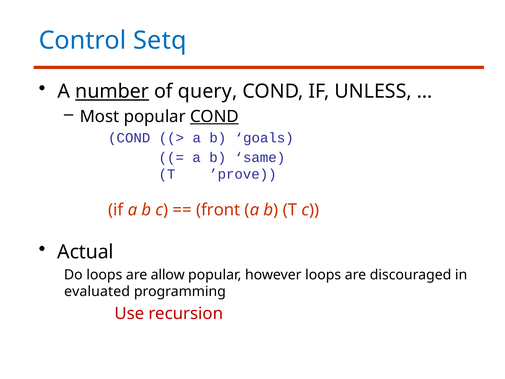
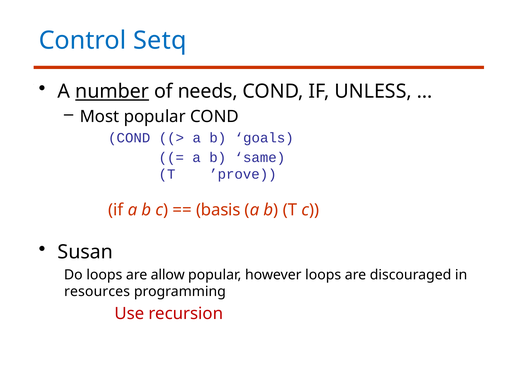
query: query -> needs
COND at (214, 116) underline: present -> none
front: front -> basis
Actual: Actual -> Susan
evaluated: evaluated -> resources
